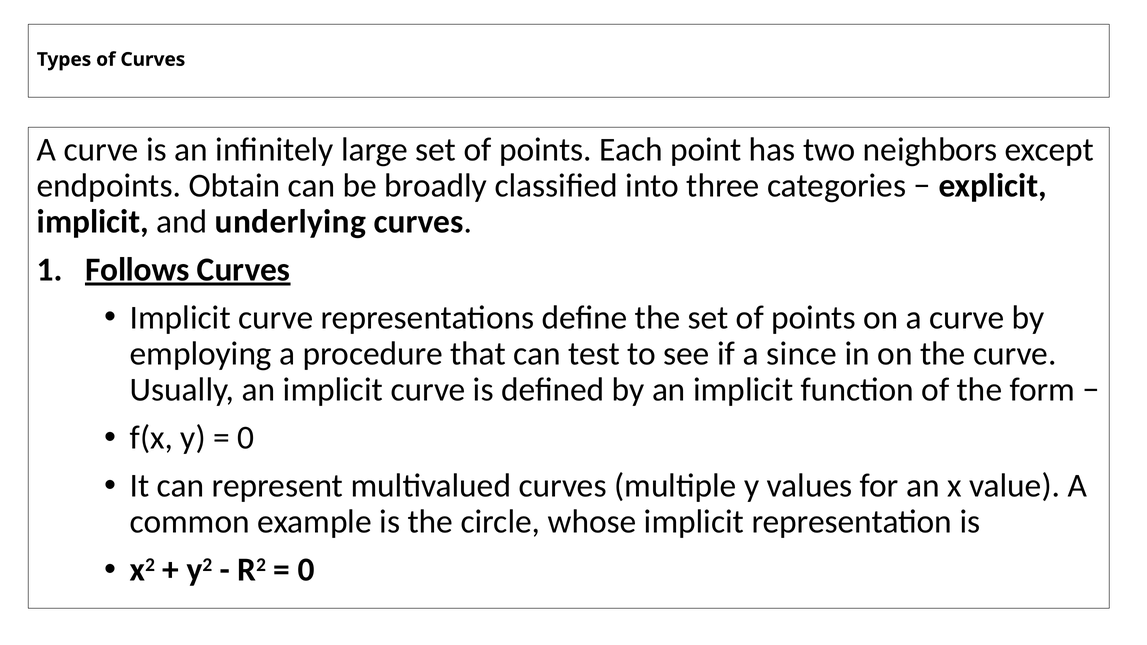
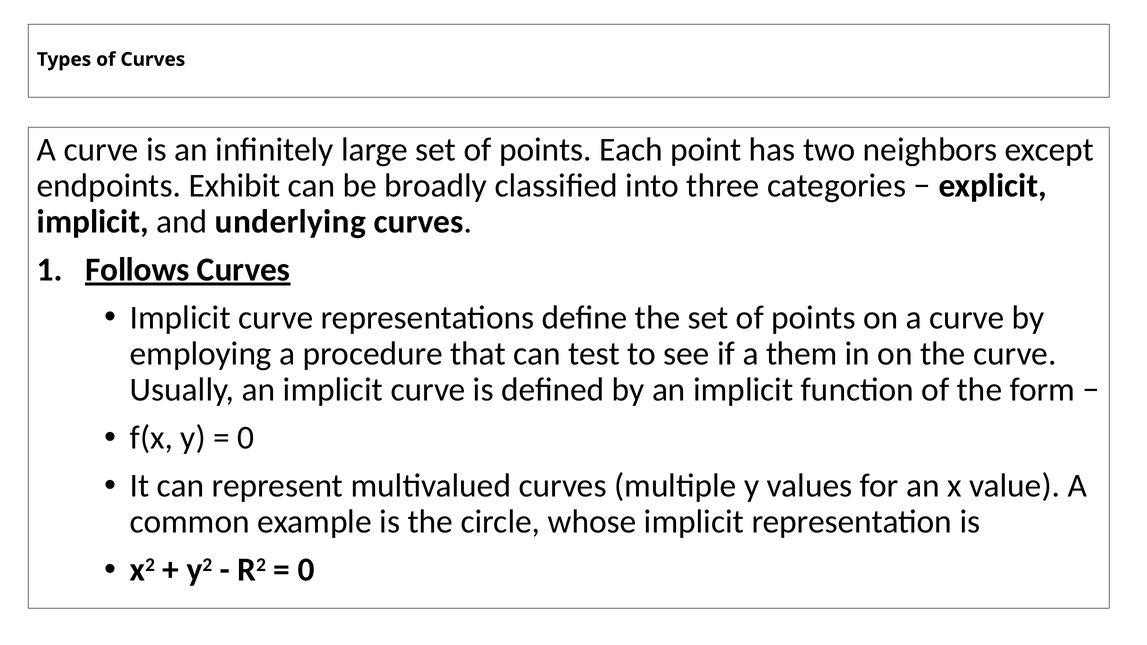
Obtain: Obtain -> Exhibit
since: since -> them
